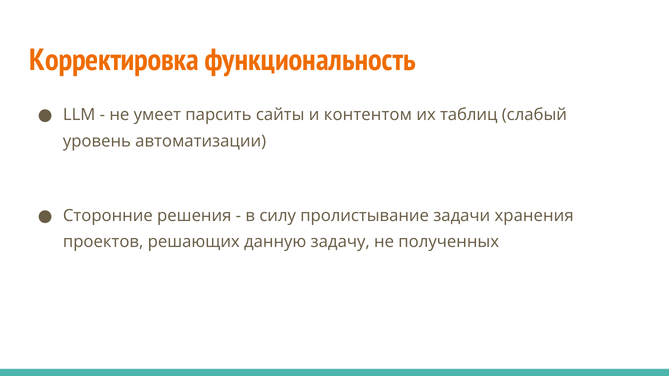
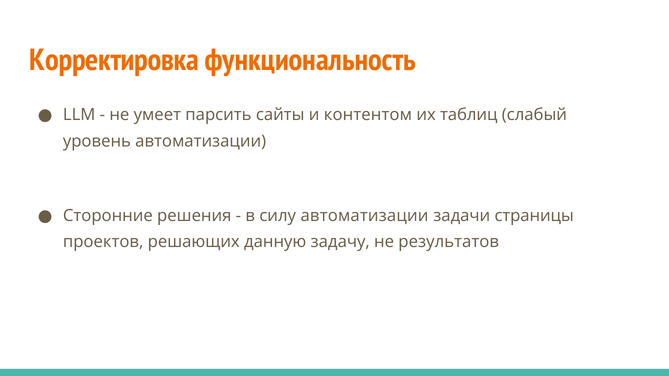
силу пролистывание: пролистывание -> автоматизации
хранения: хранения -> страницы
полученных: полученных -> результатов
